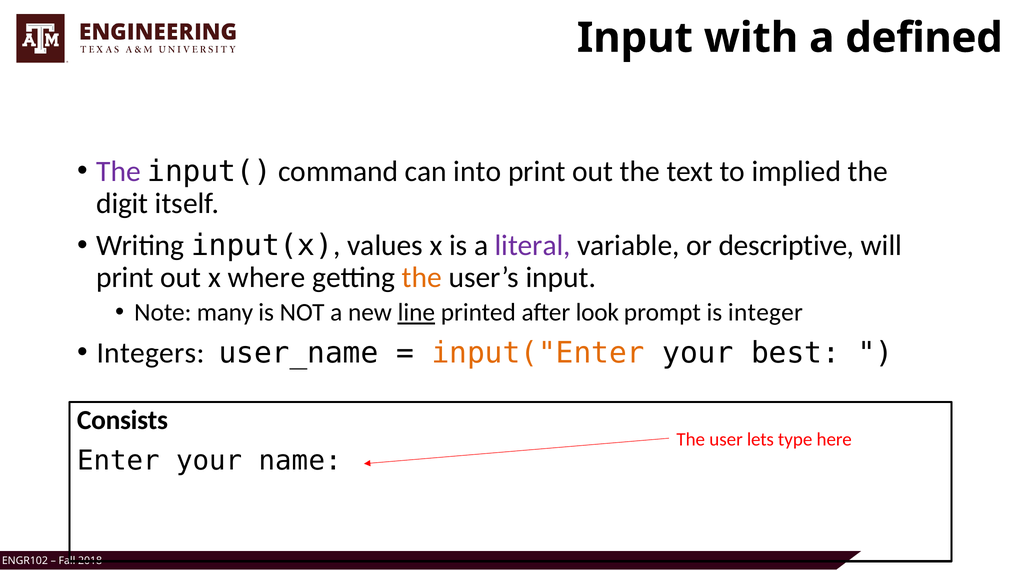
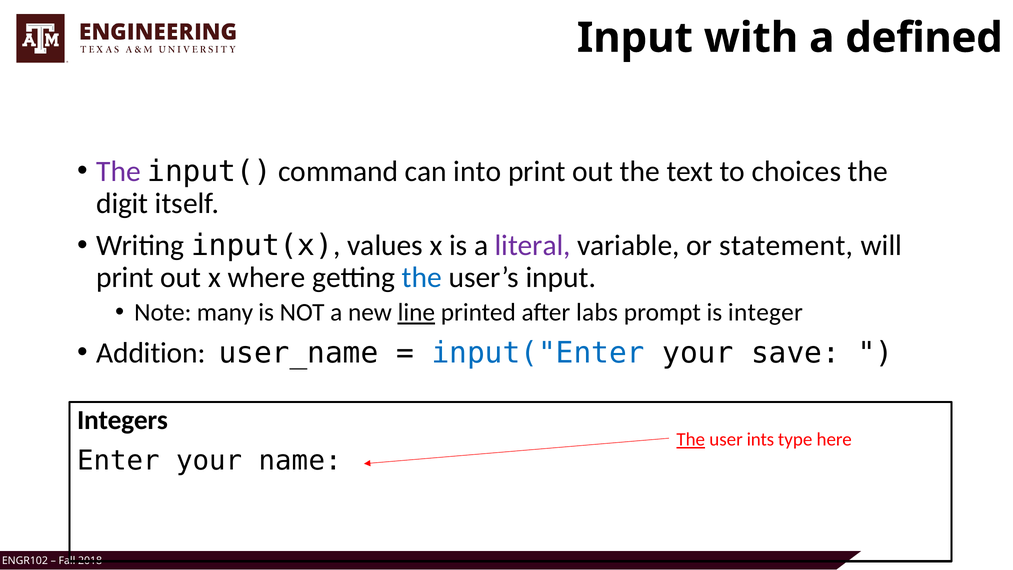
implied: implied -> choices
descriptive: descriptive -> statement
the at (422, 278) colour: orange -> blue
look: look -> labs
Integers: Integers -> Addition
input("Enter colour: orange -> blue
best: best -> save
Consists: Consists -> Integers
The at (691, 439) underline: none -> present
lets: lets -> ints
